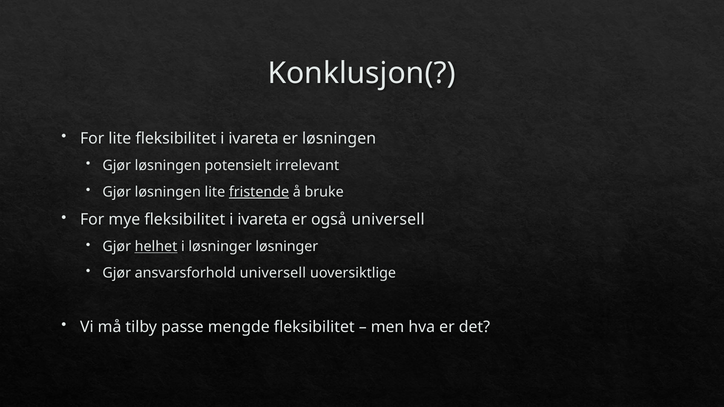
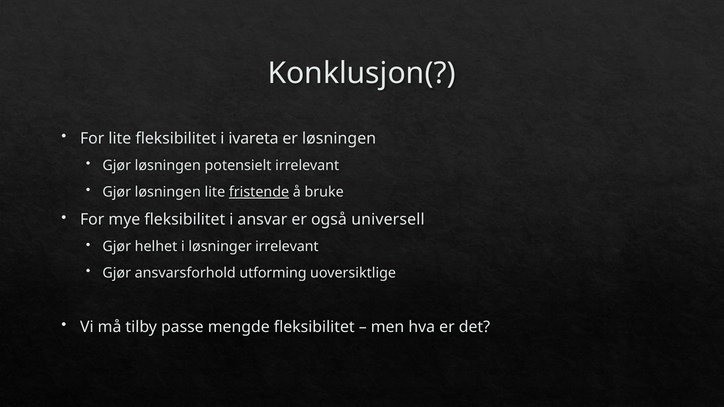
mye fleksibilitet i ivareta: ivareta -> ansvar
helhet underline: present -> none
løsninger løsninger: løsninger -> irrelevant
ansvarsforhold universell: universell -> utforming
